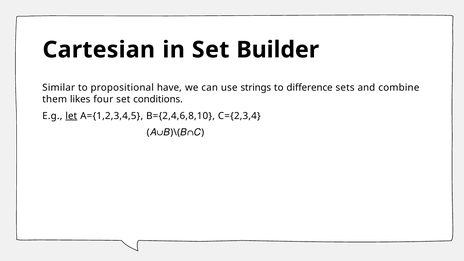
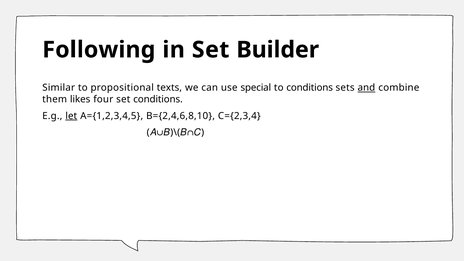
Cartesian: Cartesian -> Following
have: have -> texts
strings: strings -> special
to difference: difference -> conditions
and underline: none -> present
